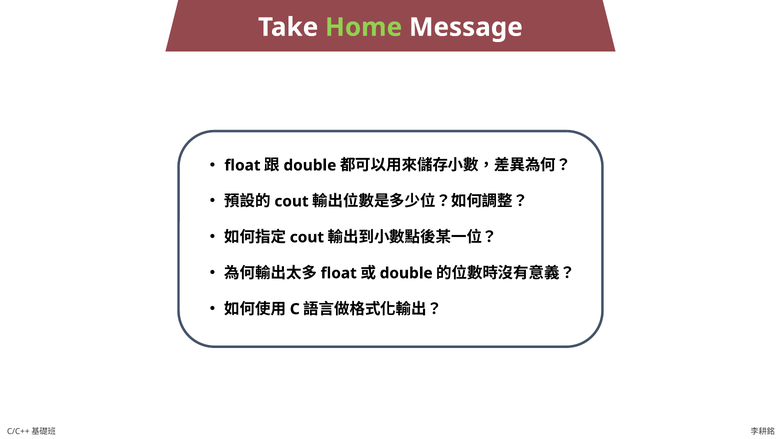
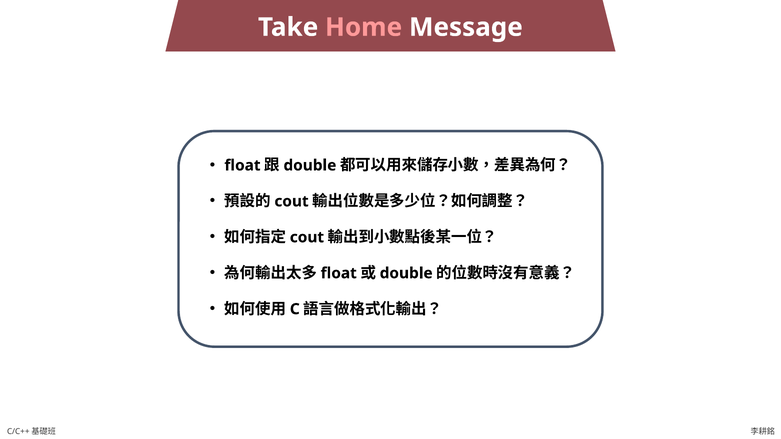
Home colour: light green -> pink
